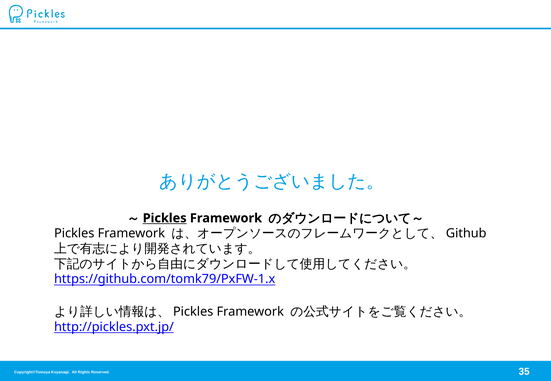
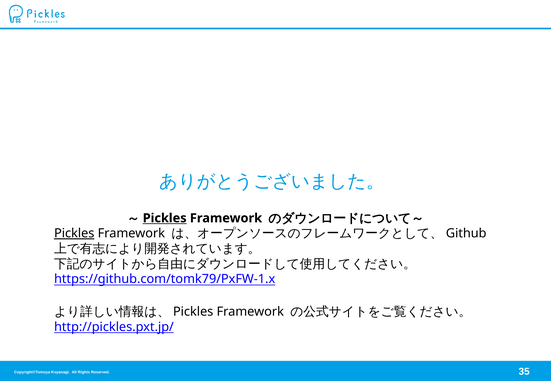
Pickles at (74, 234) underline: none -> present
